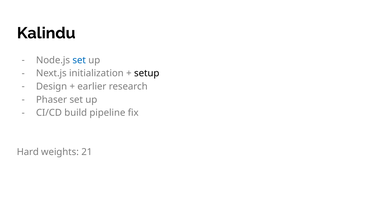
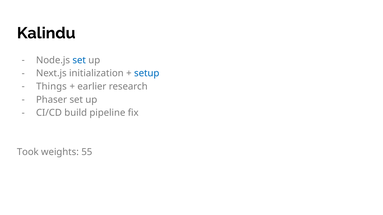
setup colour: black -> blue
Design: Design -> Things
Hard: Hard -> Took
21: 21 -> 55
